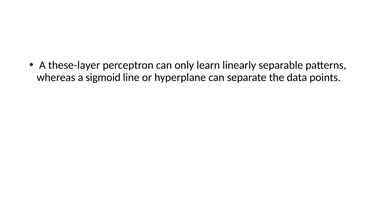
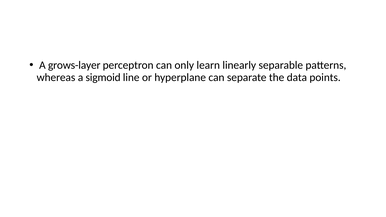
these-layer: these-layer -> grows-layer
